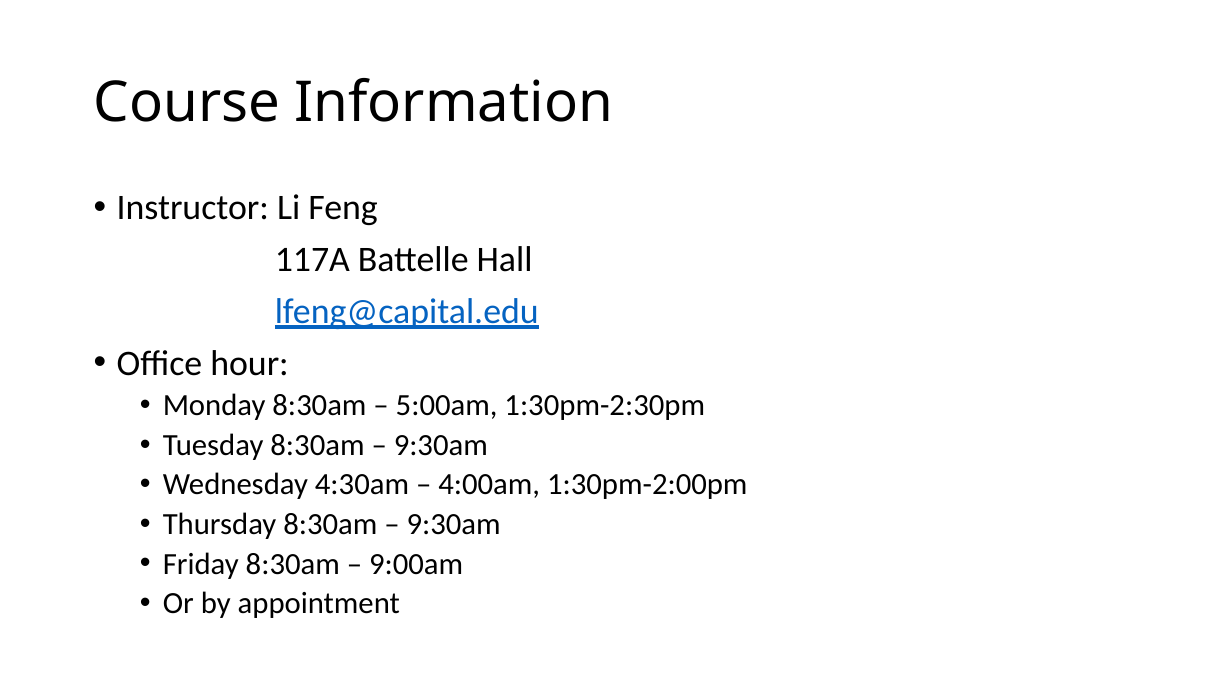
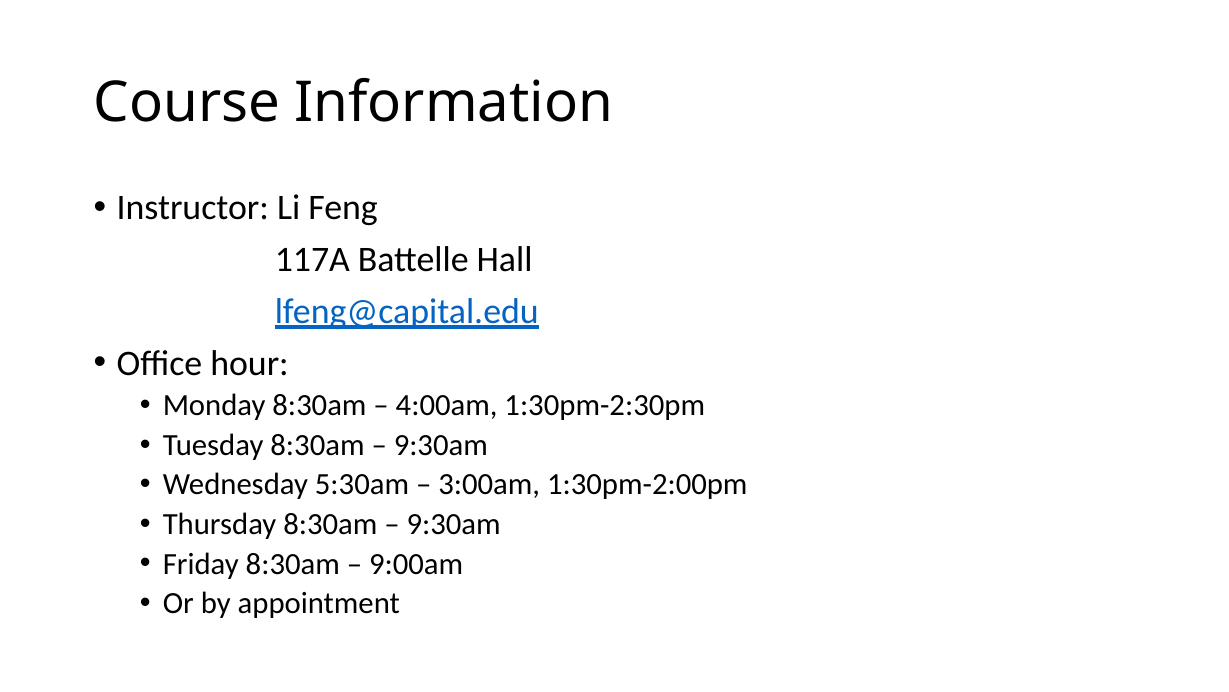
5:00am: 5:00am -> 4:00am
4:30am: 4:30am -> 5:30am
4:00am: 4:00am -> 3:00am
